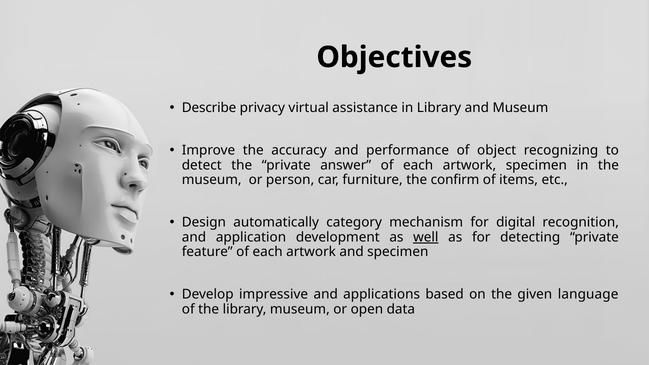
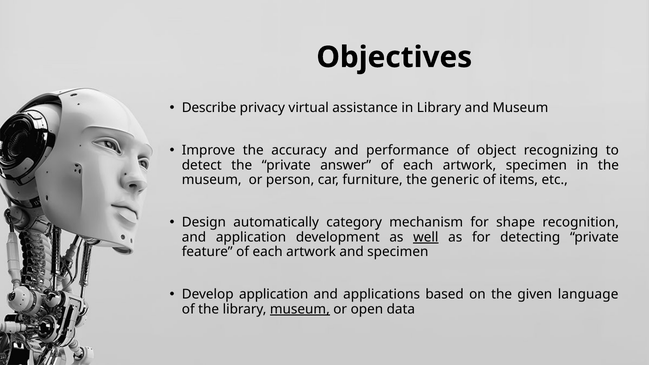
confirm: confirm -> generic
digital: digital -> shape
Develop impressive: impressive -> application
museum at (300, 309) underline: none -> present
